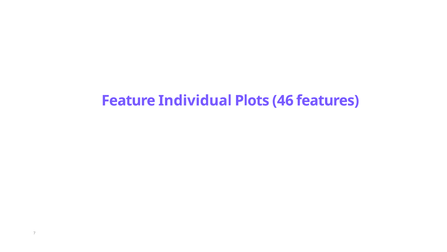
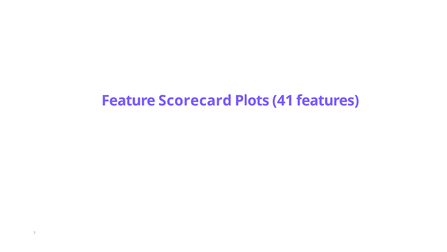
Individual: Individual -> Scorecard
46: 46 -> 41
